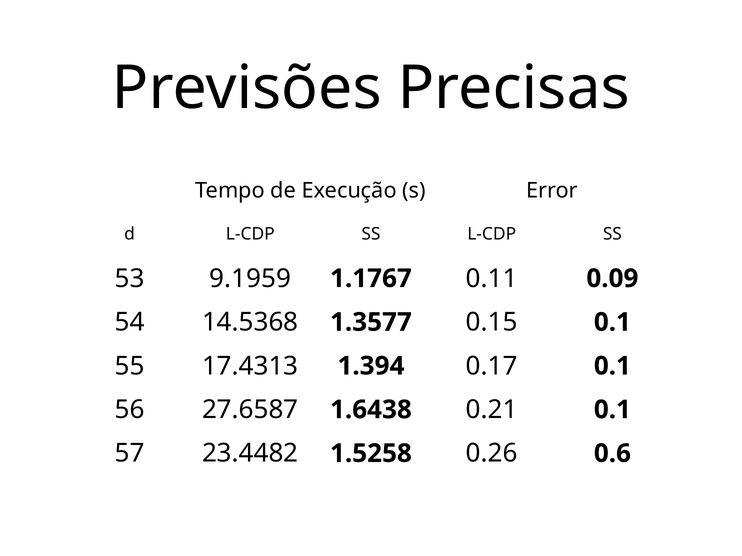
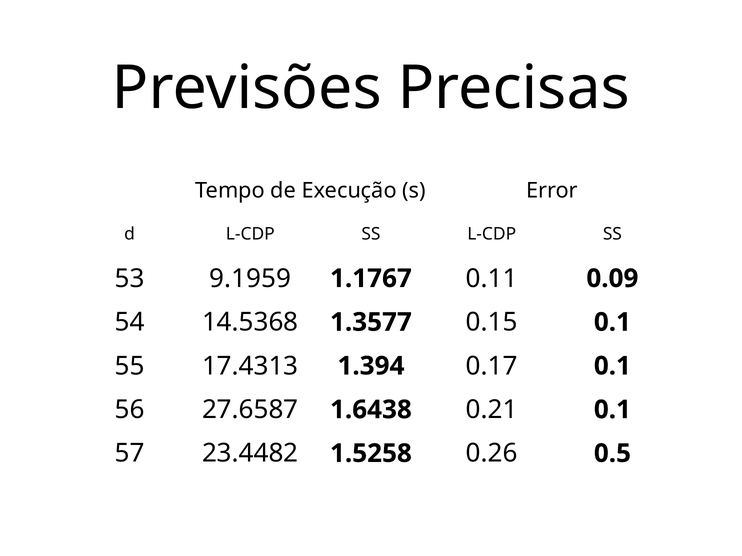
0.6: 0.6 -> 0.5
